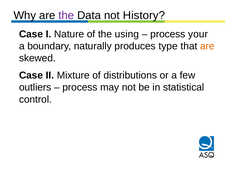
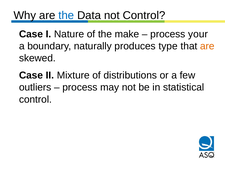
the at (66, 15) colour: purple -> blue
not History: History -> Control
using: using -> make
